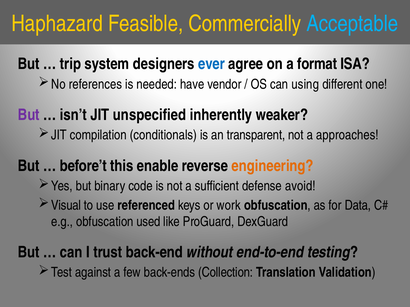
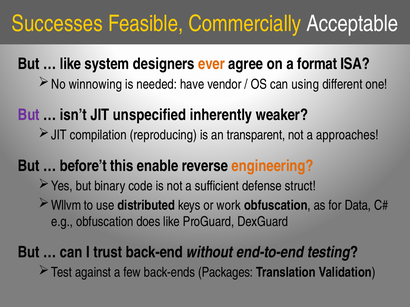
Haphazard: Haphazard -> Successes
Acceptable colour: light blue -> white
trip at (71, 64): trip -> like
ever colour: blue -> orange
references: references -> winnowing
conditionals: conditionals -> reproducing
avoid: avoid -> struct
Visual: Visual -> Wllvm
referenced: referenced -> distributed
used: used -> does
Collection: Collection -> Packages
